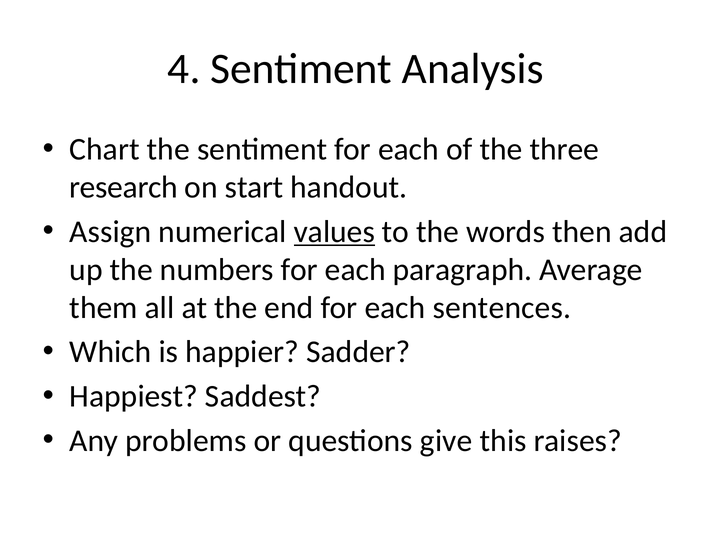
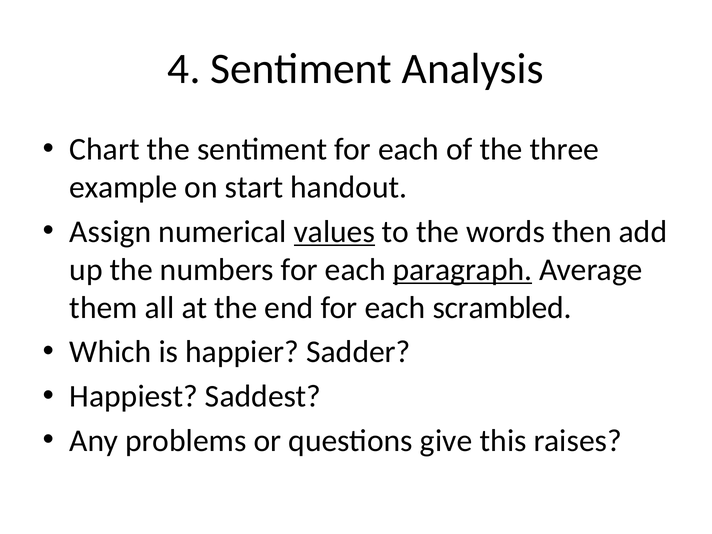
research: research -> example
paragraph underline: none -> present
sentences: sentences -> scrambled
